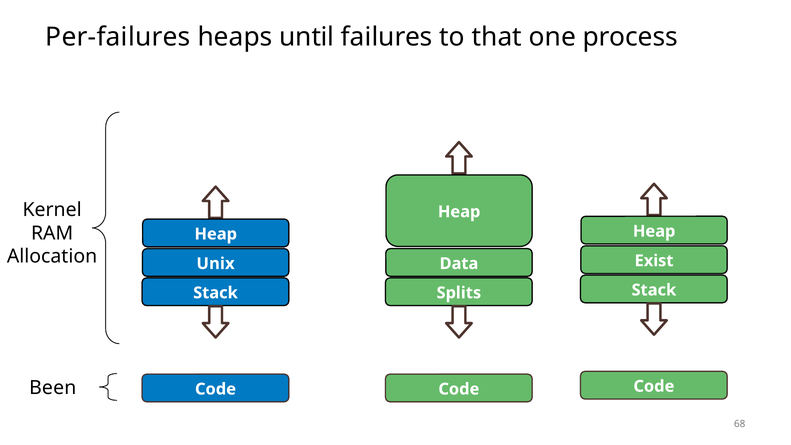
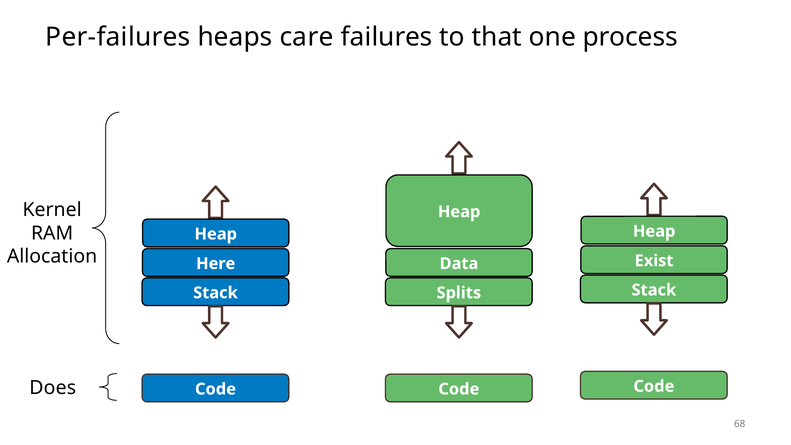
until: until -> care
Unix: Unix -> Here
Been: Been -> Does
